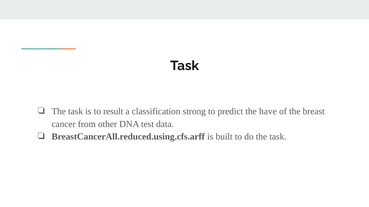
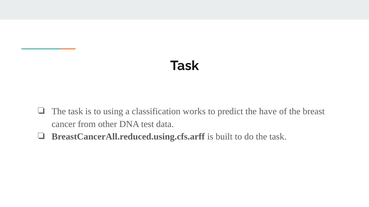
result: result -> using
strong: strong -> works
